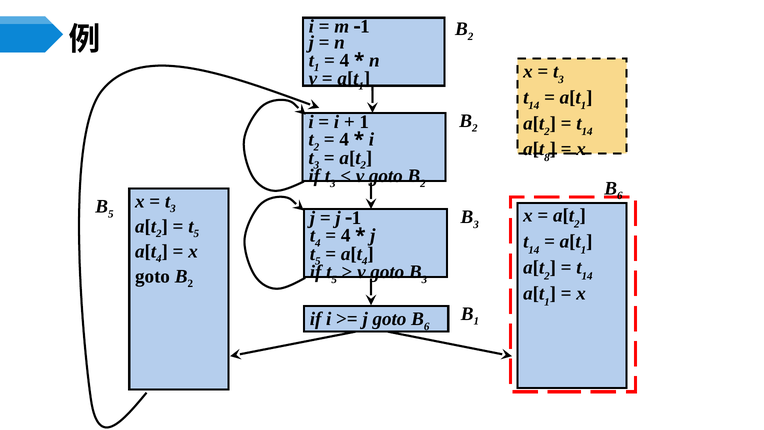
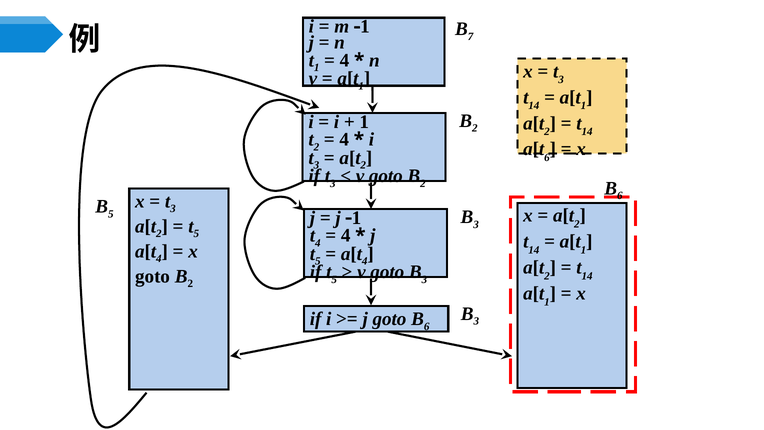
2 at (471, 37): 2 -> 7
8 at (547, 157): 8 -> 6
1 at (476, 321): 1 -> 3
